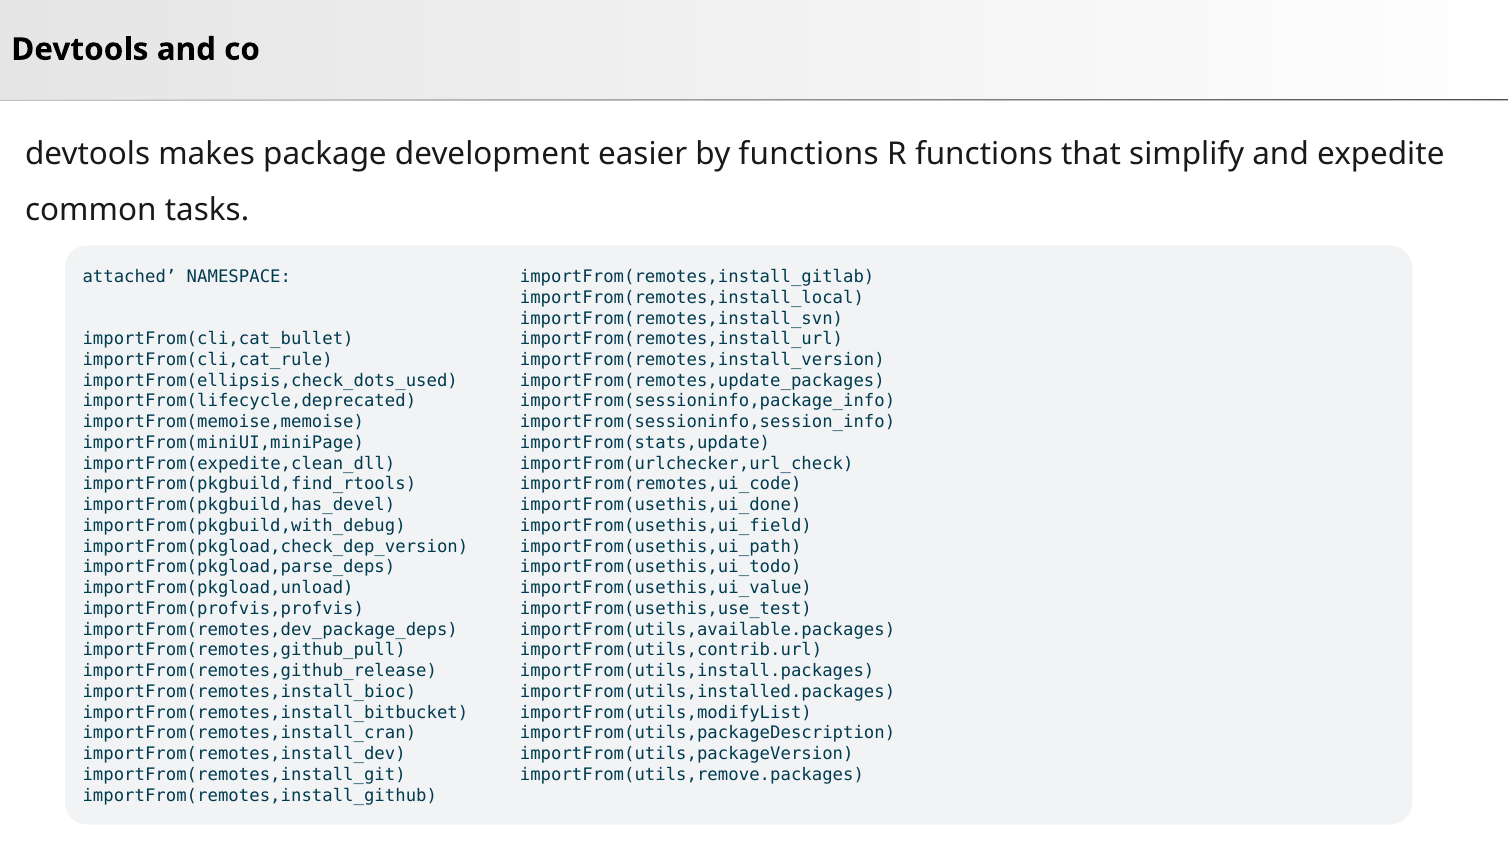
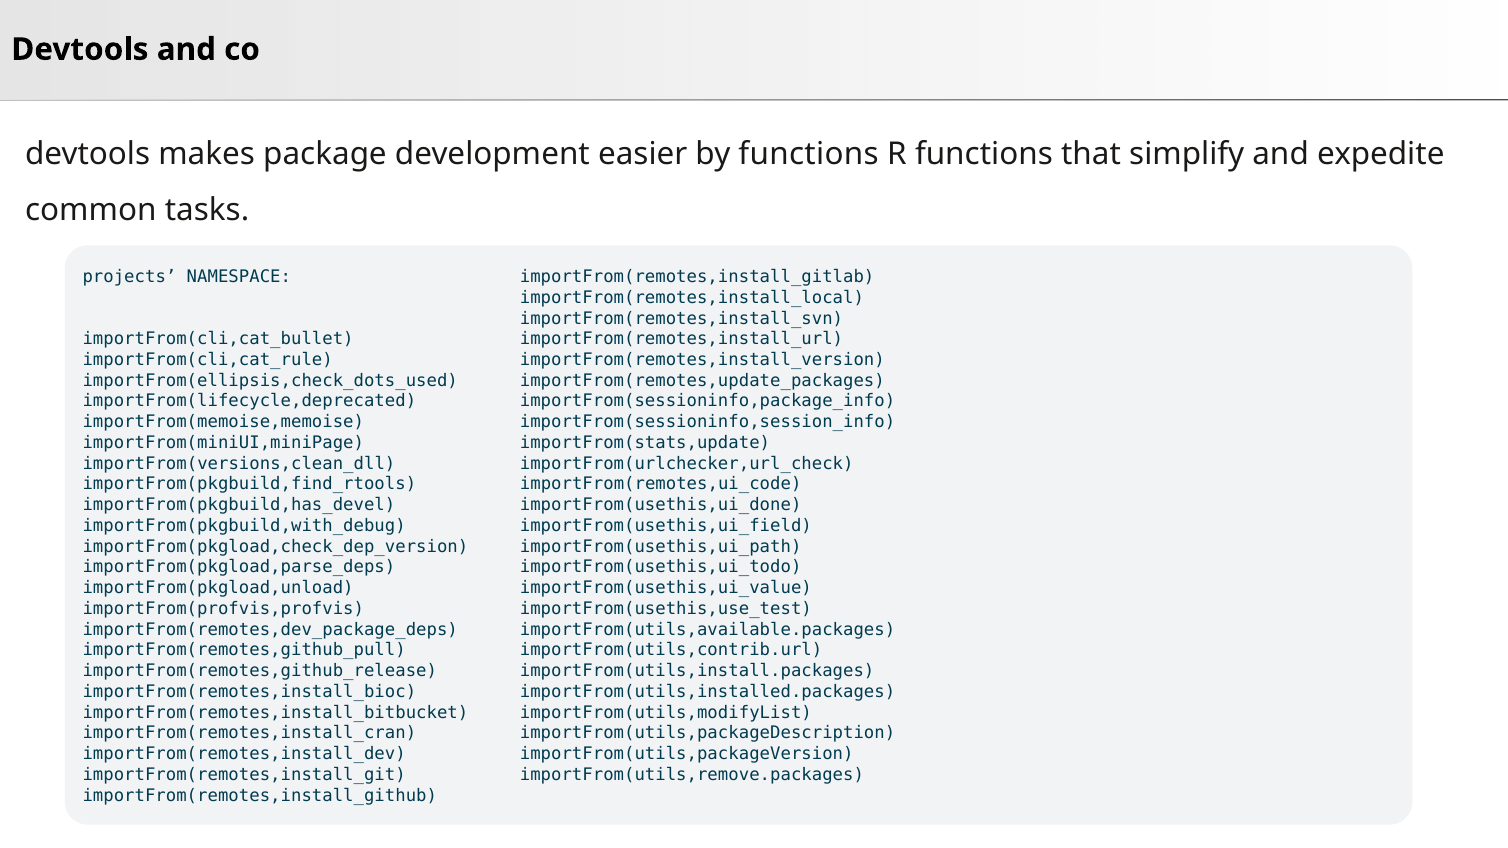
attached: attached -> projects
importFrom(expedite,clean_dll: importFrom(expedite,clean_dll -> importFrom(versions,clean_dll
